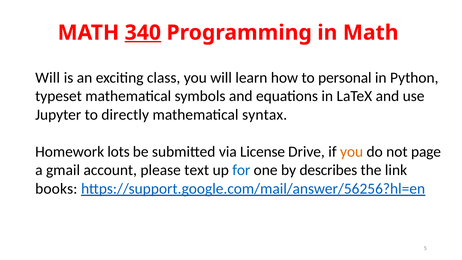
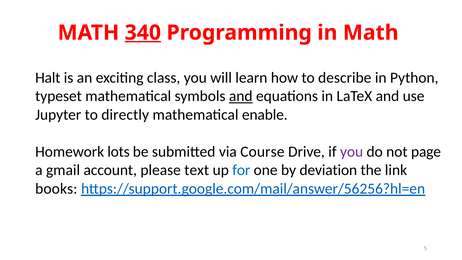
Will at (48, 78): Will -> Halt
personal: personal -> describe
and at (241, 96) underline: none -> present
syntax: syntax -> enable
License: License -> Course
you at (352, 152) colour: orange -> purple
describes: describes -> deviation
